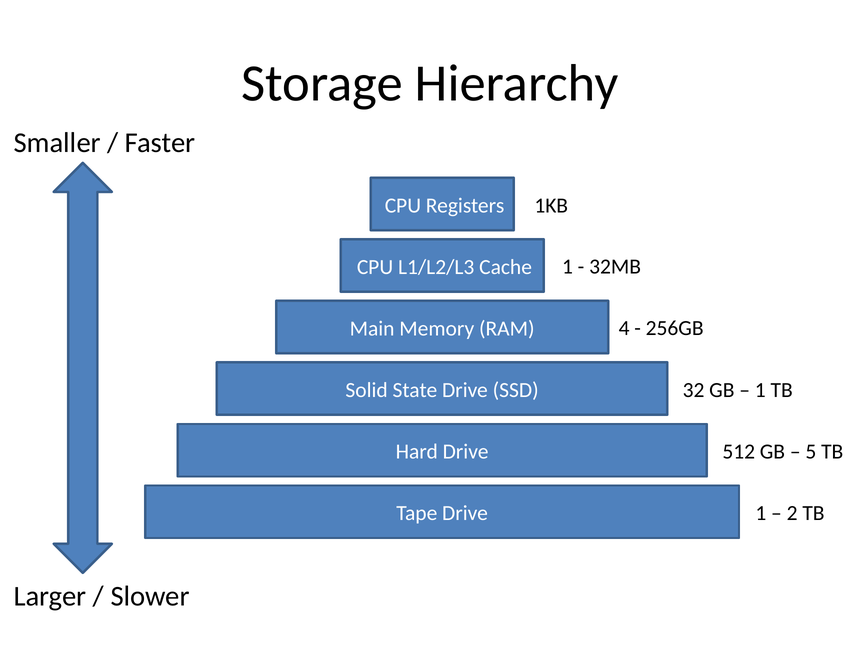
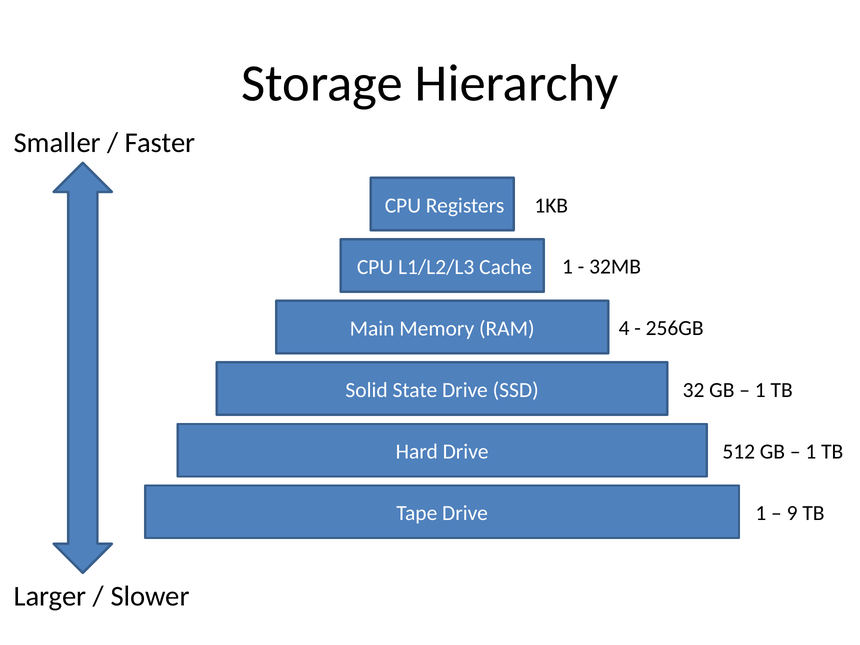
5 at (811, 451): 5 -> 1
2: 2 -> 9
